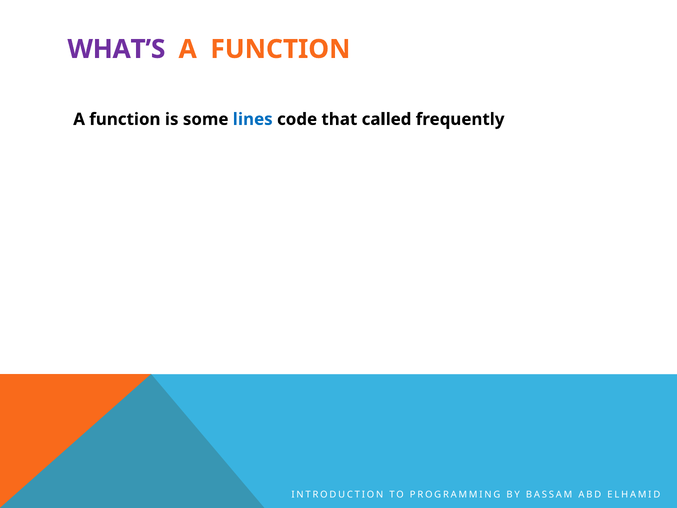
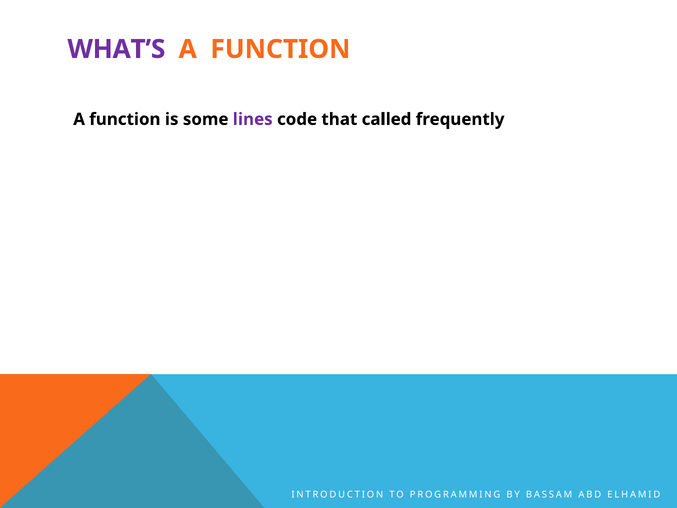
lines colour: blue -> purple
